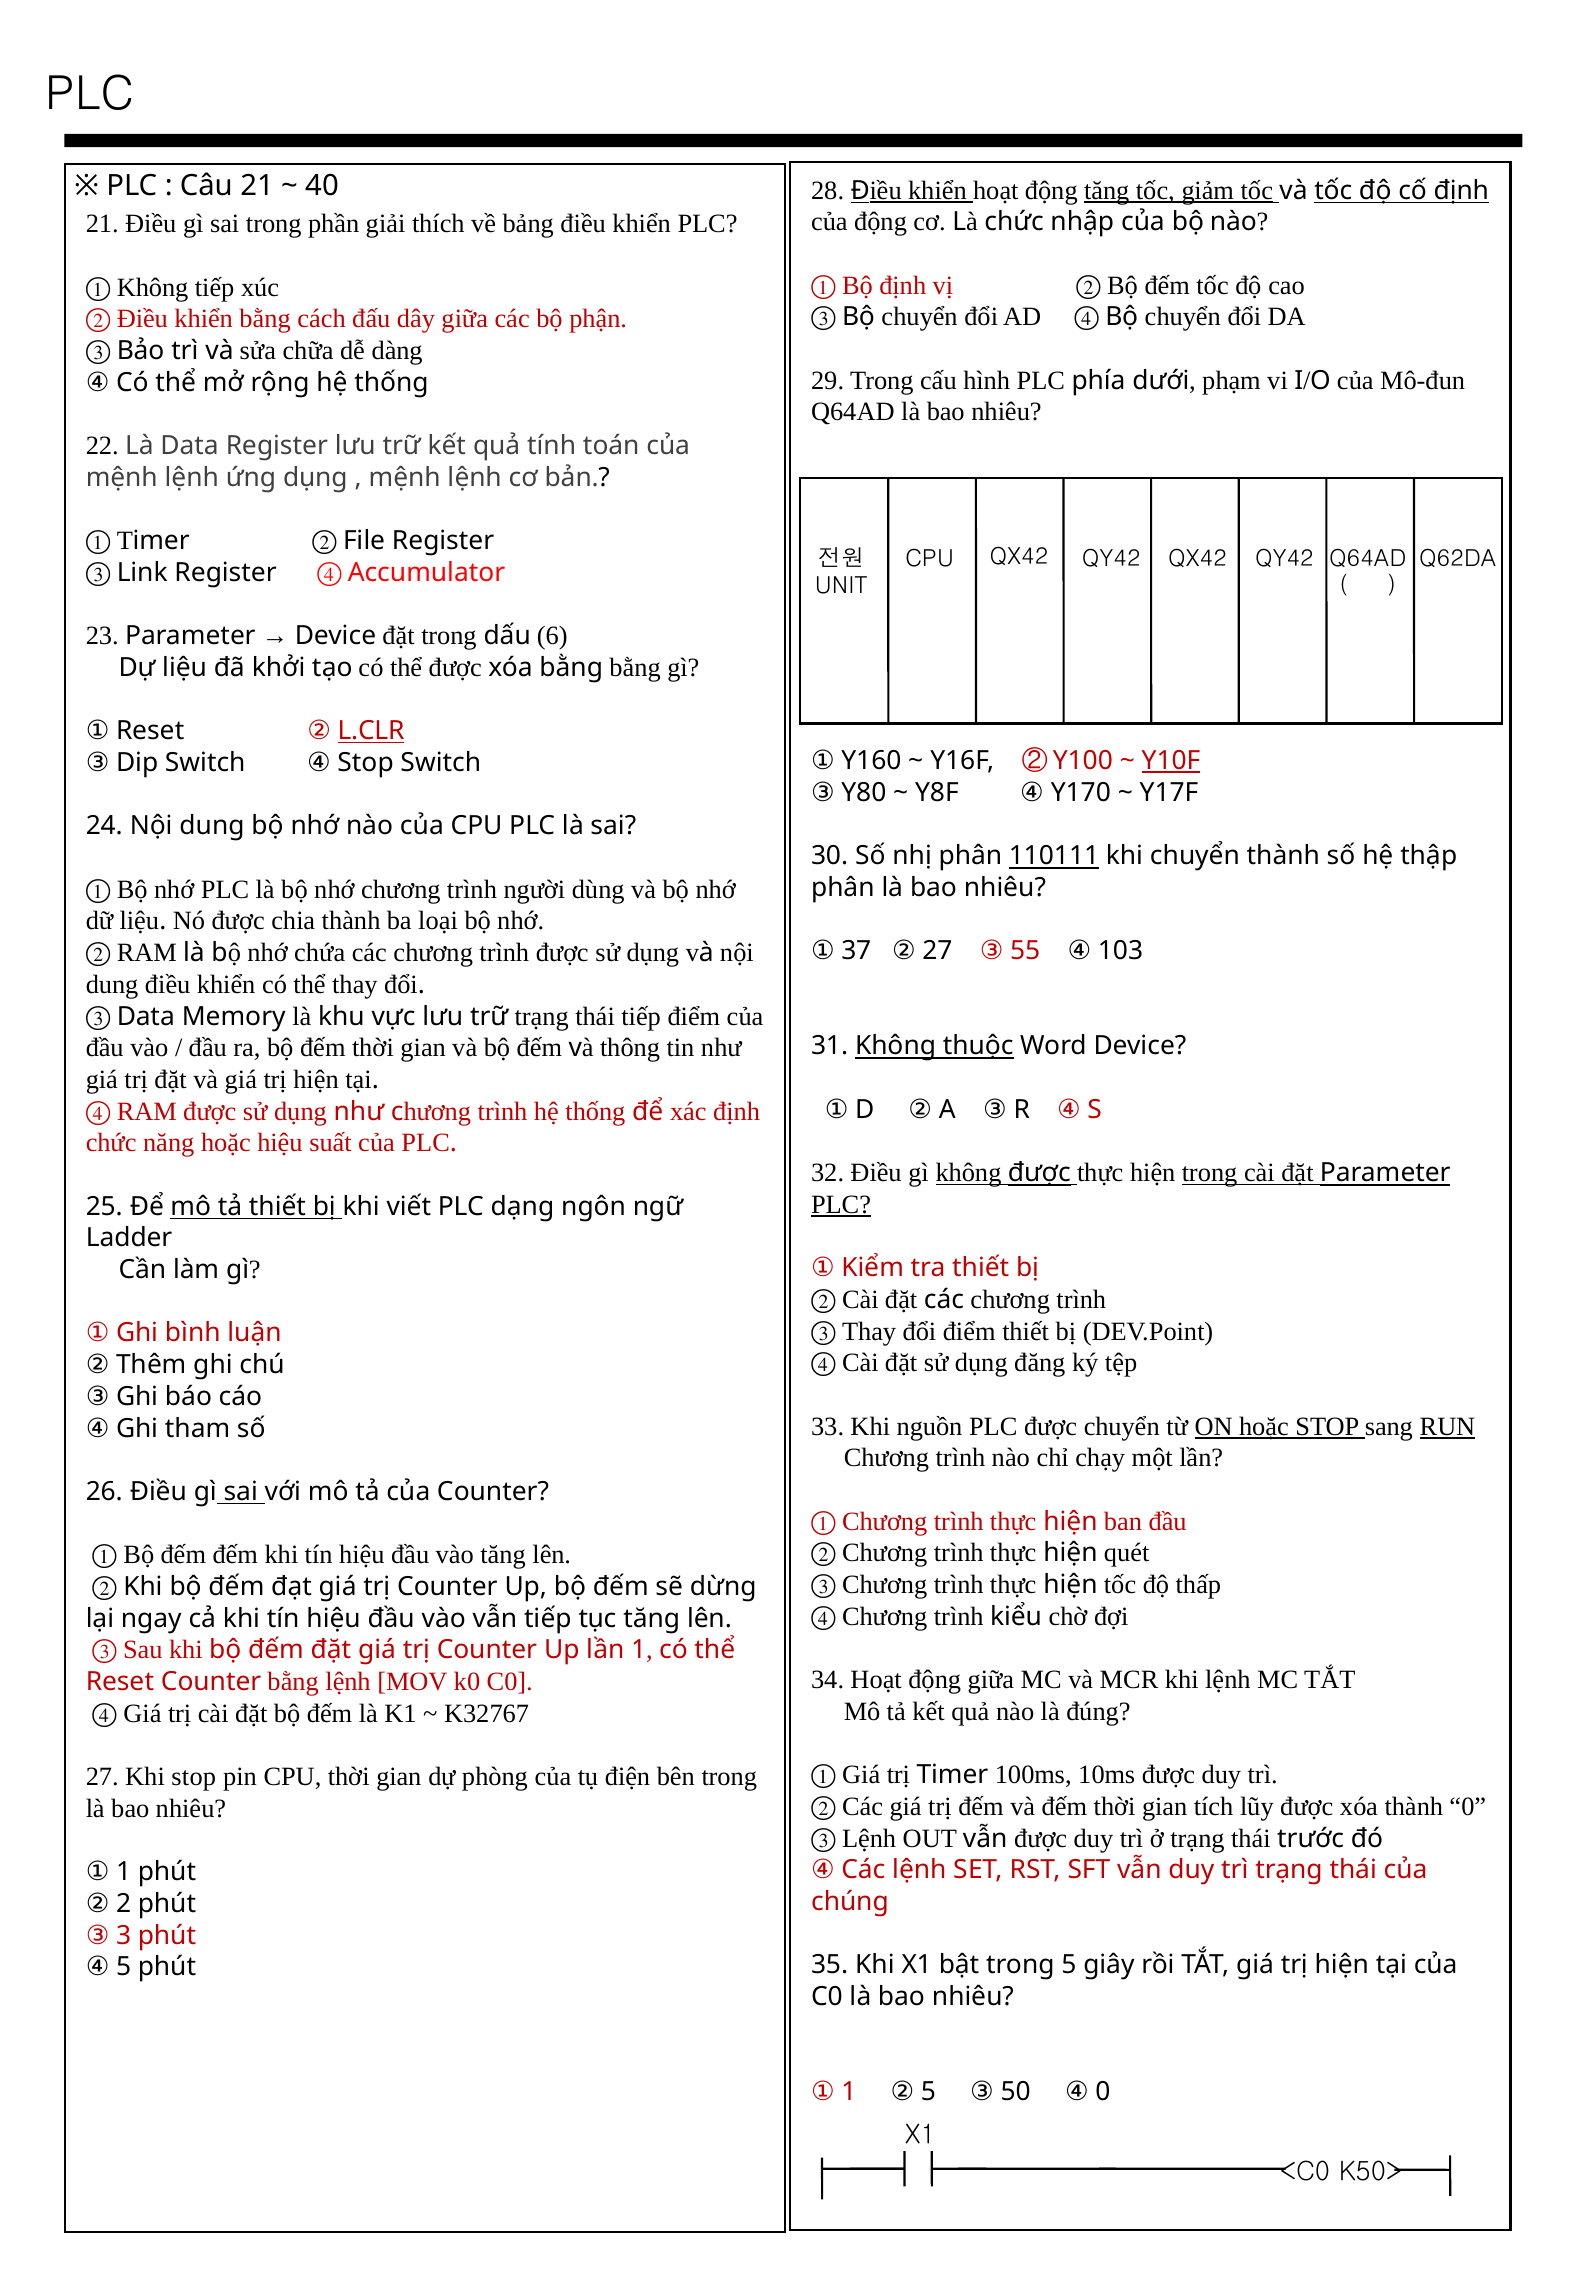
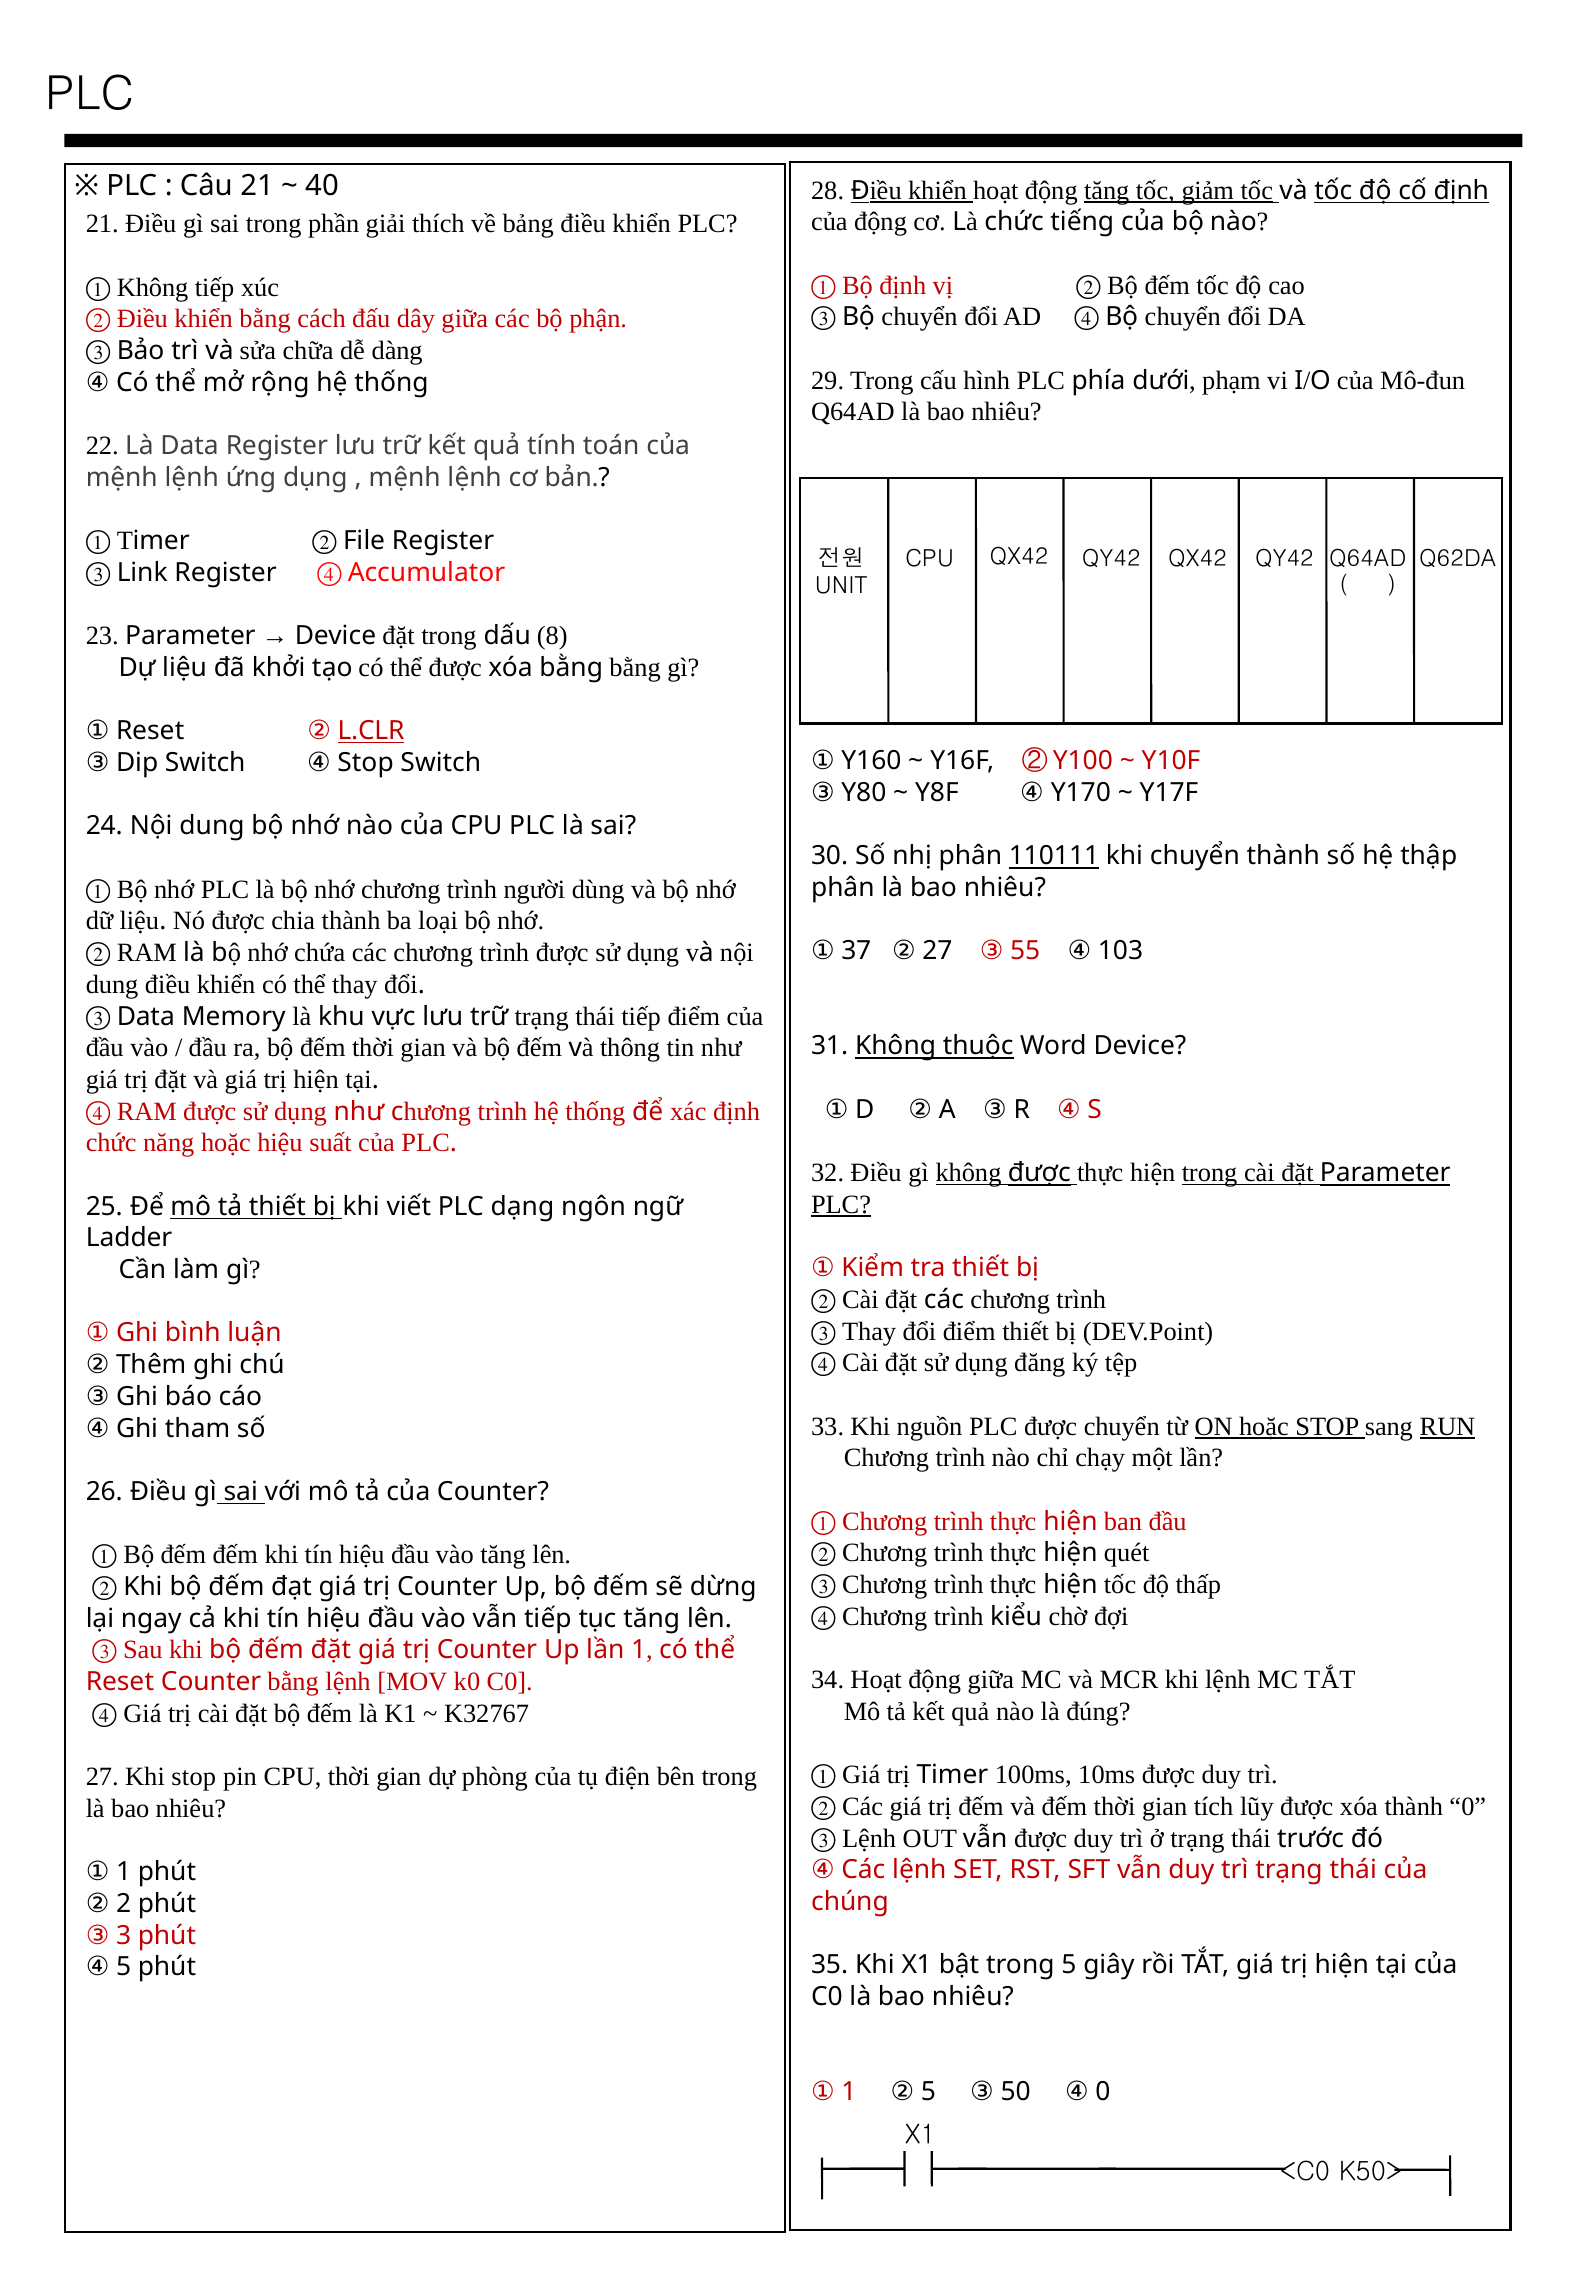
nhập: nhập -> tiếng
6: 6 -> 8
Y10F underline: present -> none
